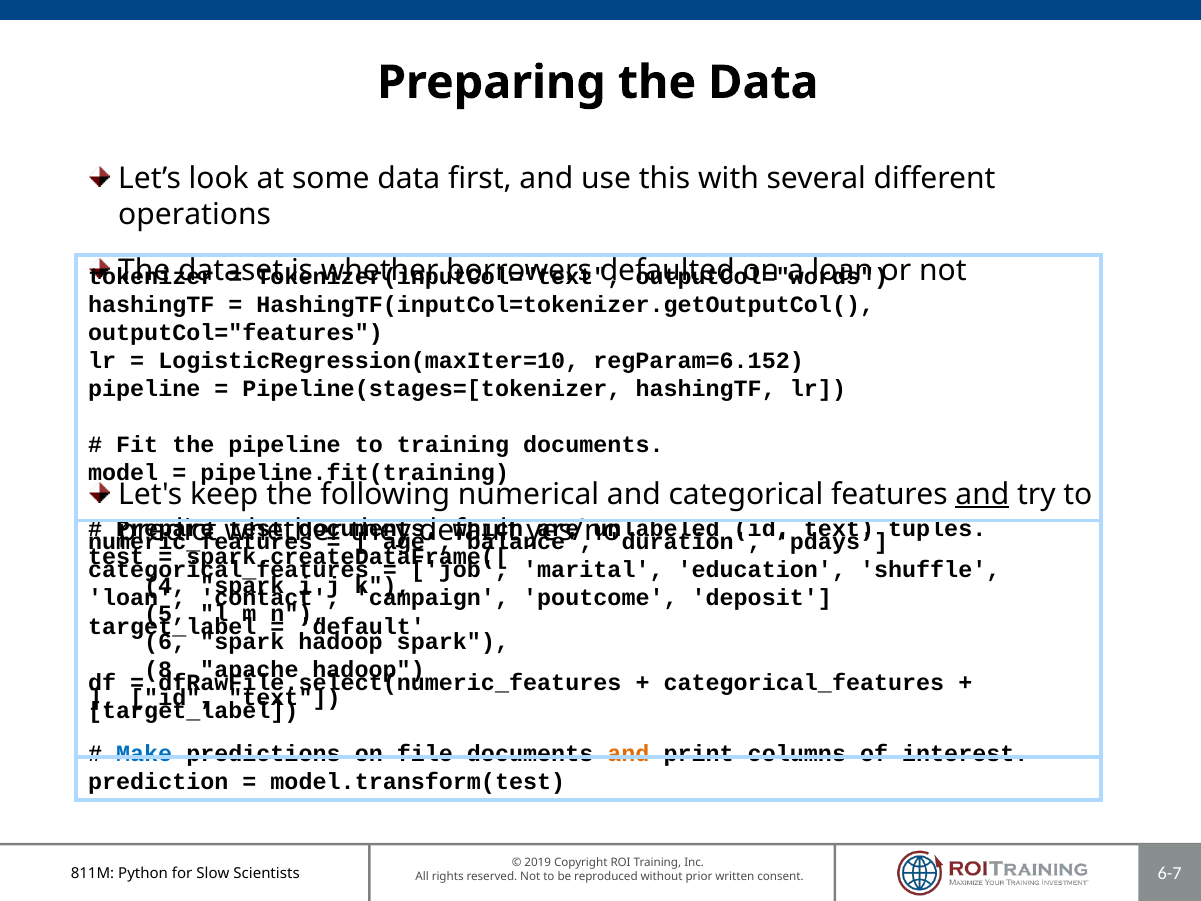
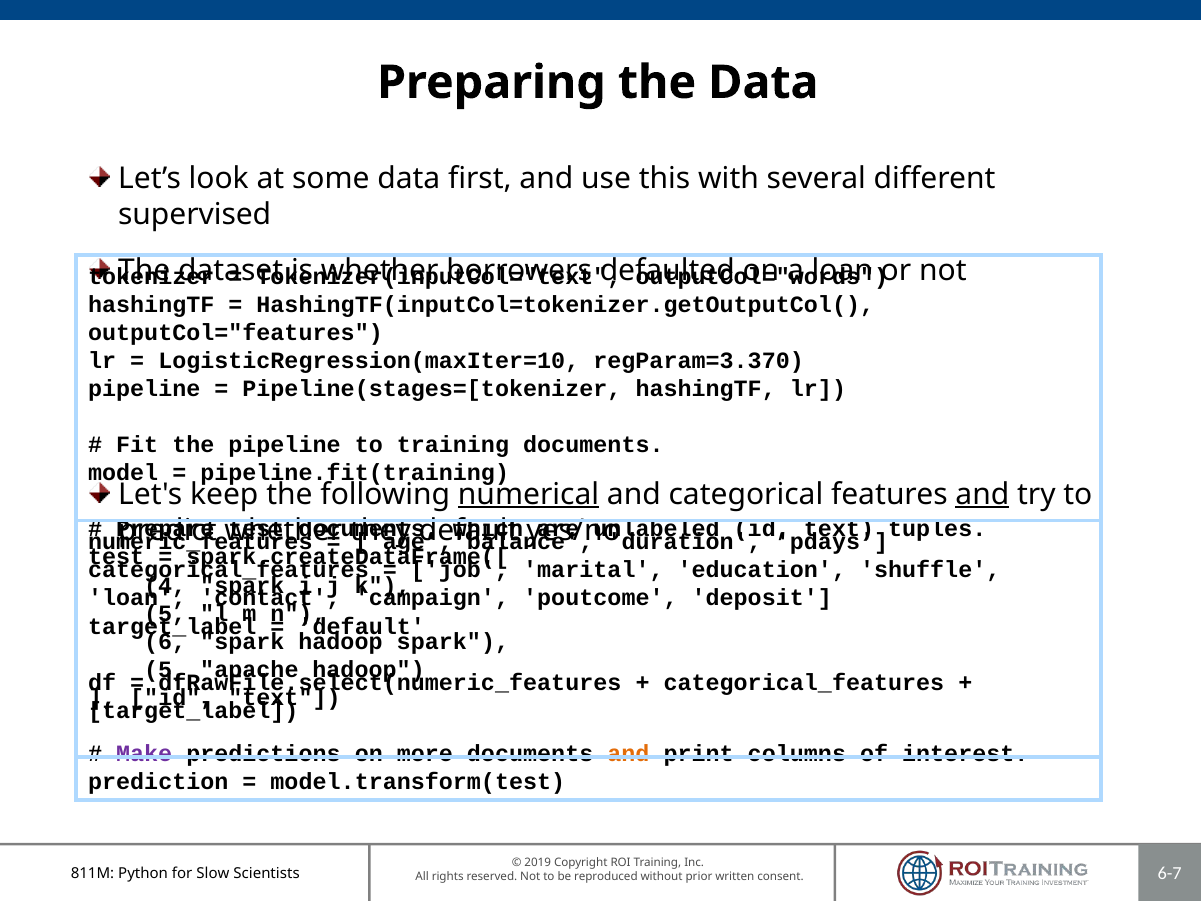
operations: operations -> supervised
regParam=6.152: regParam=6.152 -> regParam=3.370
numerical underline: none -> present
8 at (165, 669): 8 -> 5
Make colour: blue -> purple
file: file -> more
